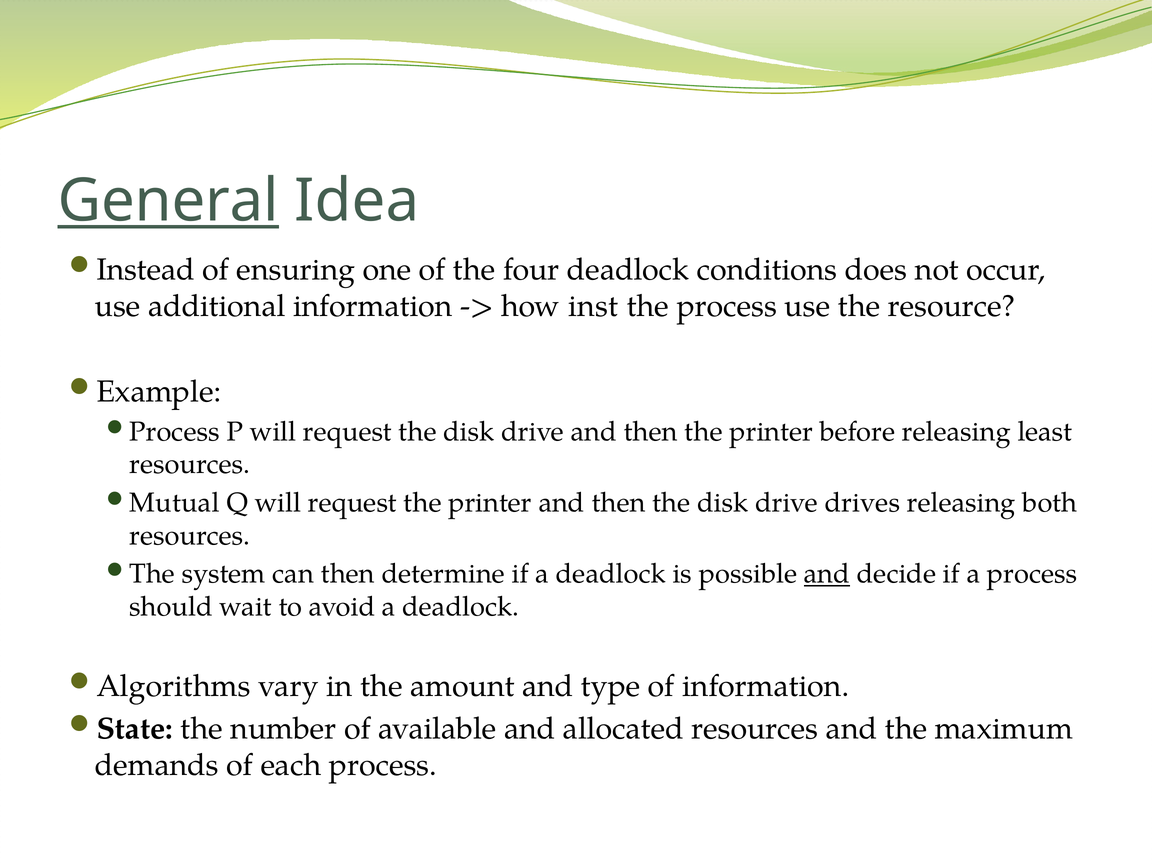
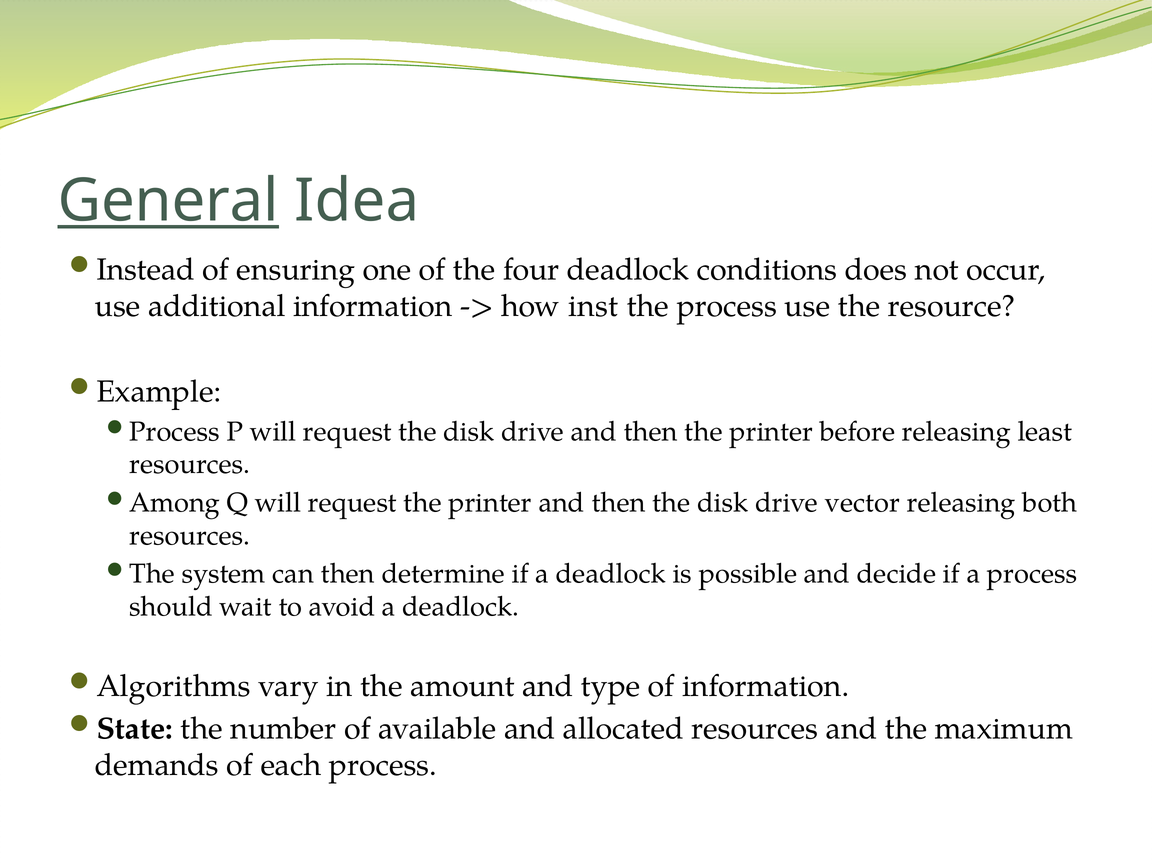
Mutual: Mutual -> Among
drives: drives -> vector
and at (827, 574) underline: present -> none
